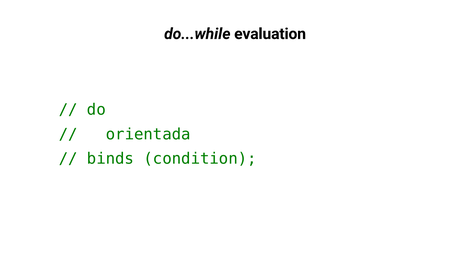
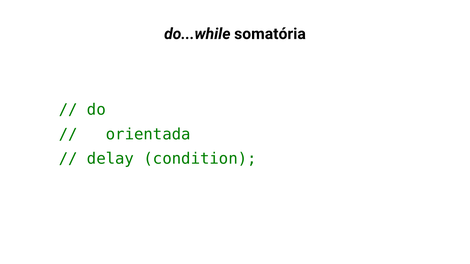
evaluation: evaluation -> somatória
binds: binds -> delay
